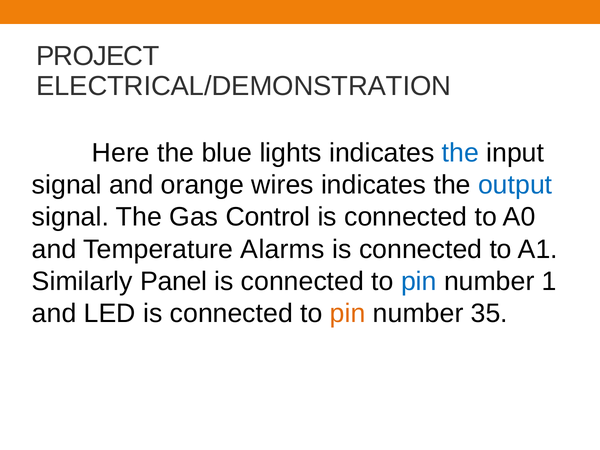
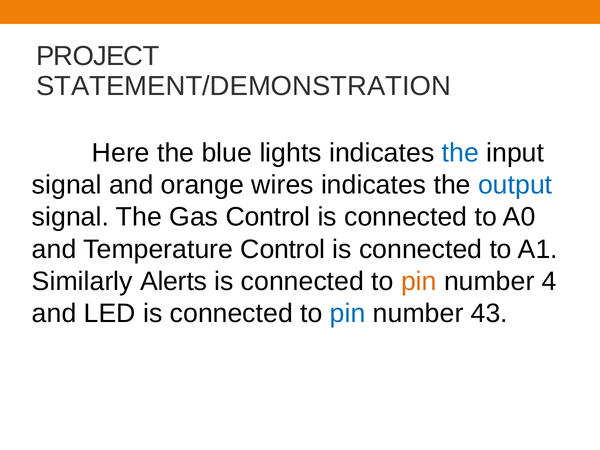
ELECTRICAL/DEMONSTRATION: ELECTRICAL/DEMONSTRATION -> STATEMENT/DEMONSTRATION
Temperature Alarms: Alarms -> Control
Panel: Panel -> Alerts
pin at (419, 281) colour: blue -> orange
1: 1 -> 4
pin at (348, 313) colour: orange -> blue
35: 35 -> 43
